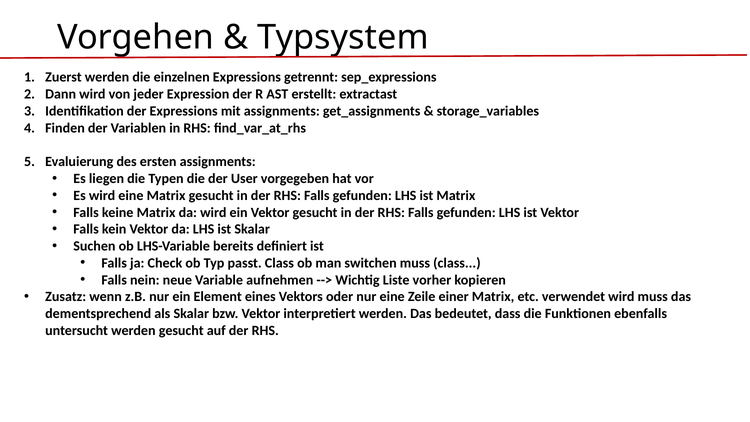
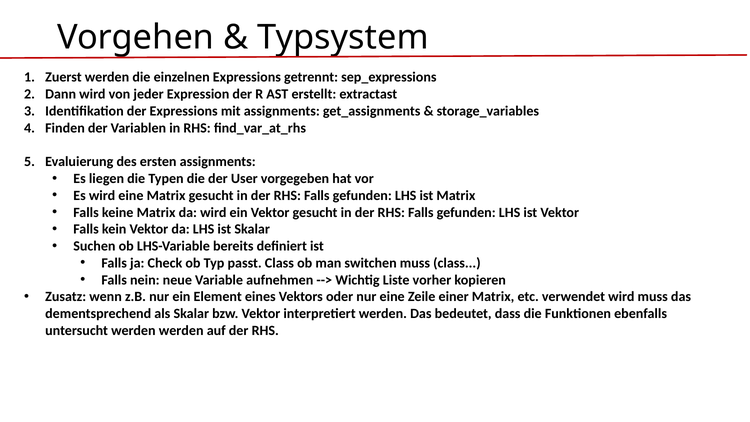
werden gesucht: gesucht -> werden
